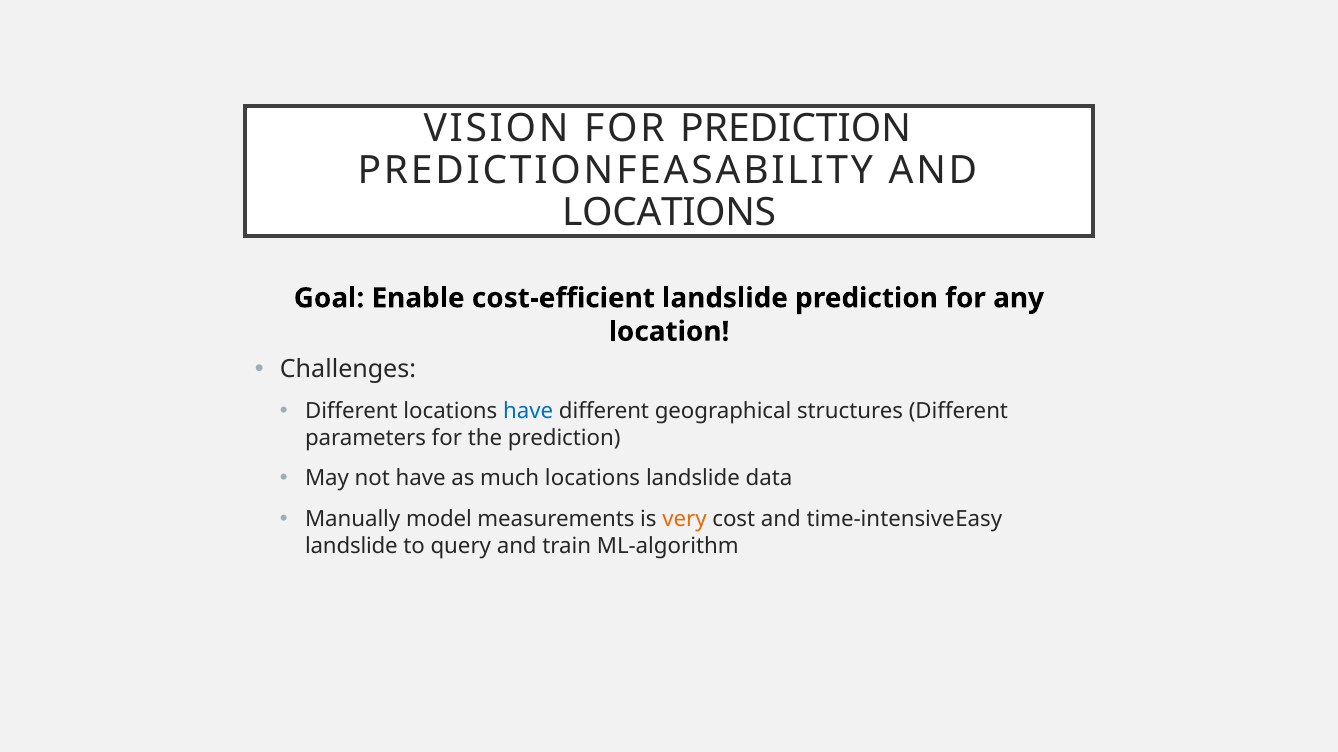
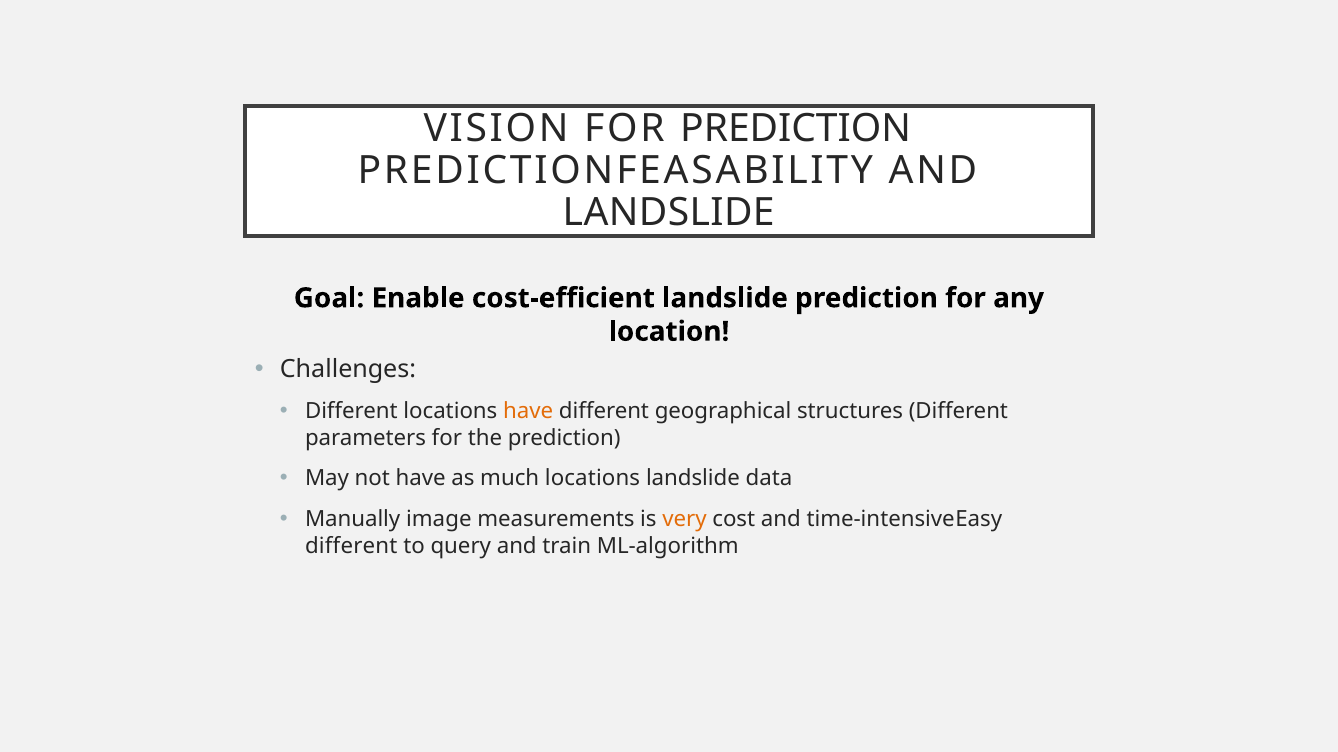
LOCATIONS at (669, 213): LOCATIONS -> LANDSLIDE
have at (528, 412) colour: blue -> orange
model: model -> image
landslide at (351, 546): landslide -> different
